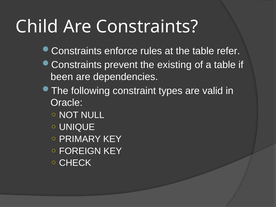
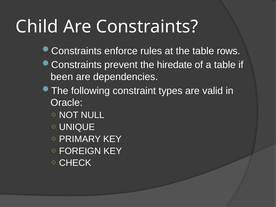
refer: refer -> rows
existing: existing -> hiredate
